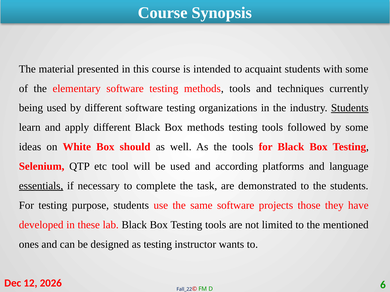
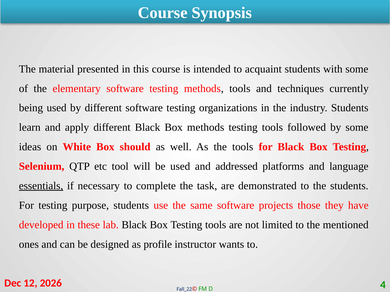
Students at (350, 108) underline: present -> none
according: according -> addressed
as testing: testing -> profile
6: 6 -> 4
